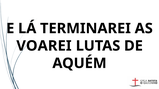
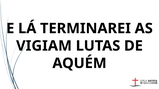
VOAREI: VOAREI -> VIGIAM
